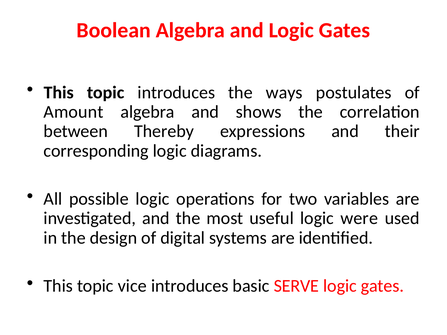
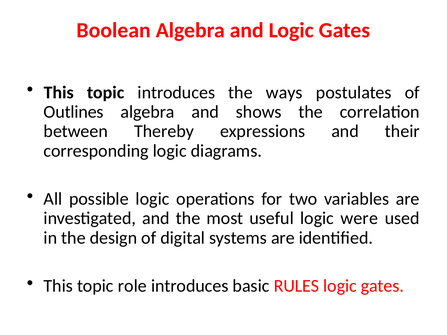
Amount: Amount -> Outlines
vice: vice -> role
SERVE: SERVE -> RULES
